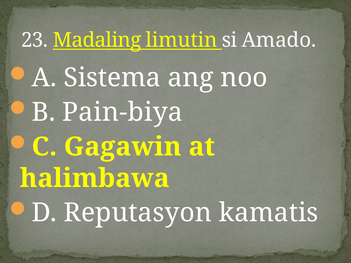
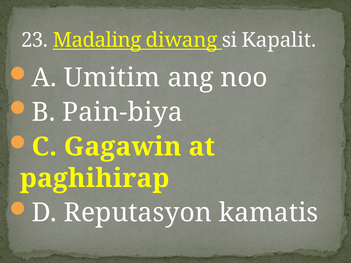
limutin: limutin -> diwang
Amado: Amado -> Kapalit
Sistema: Sistema -> Umitim
halimbawa: halimbawa -> paghihirap
